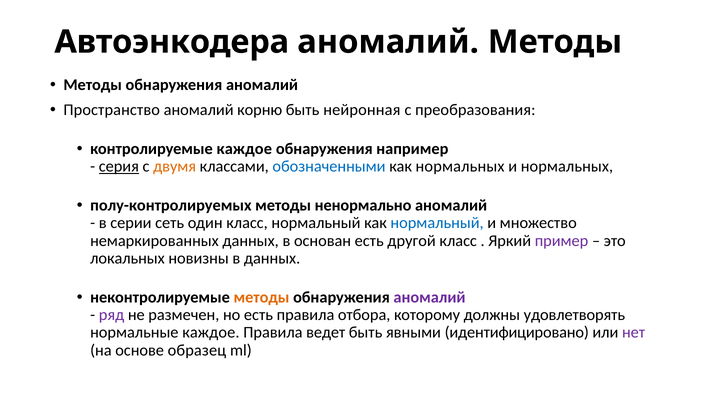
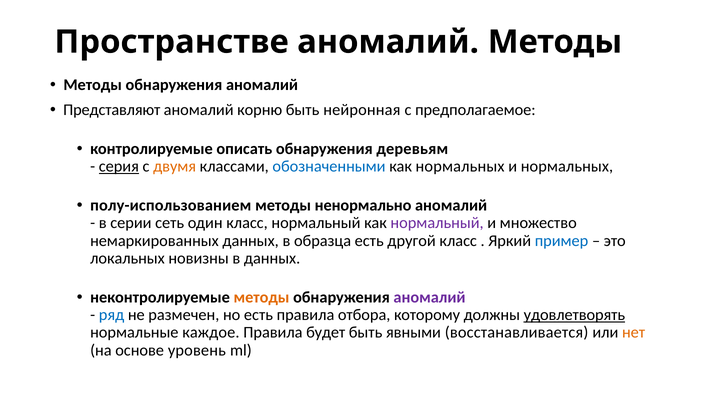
Автоэнкодера: Автоэнкодера -> Пространстве
Пространство: Пространство -> Представляют
преобразования: преобразования -> предполагаемое
контролируемые каждое: каждое -> описать
например: например -> деревьям
полу-контролируемых: полу-контролируемых -> полу-использованием
нормальный at (437, 223) colour: blue -> purple
основан: основан -> образца
пример colour: purple -> blue
ряд colour: purple -> blue
удовлетворять underline: none -> present
ведет: ведет -> будет
идентифицировано: идентифицировано -> восстанавливается
нет colour: purple -> orange
образец: образец -> уровень
